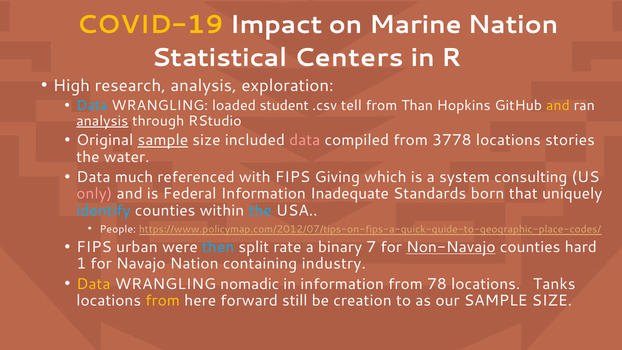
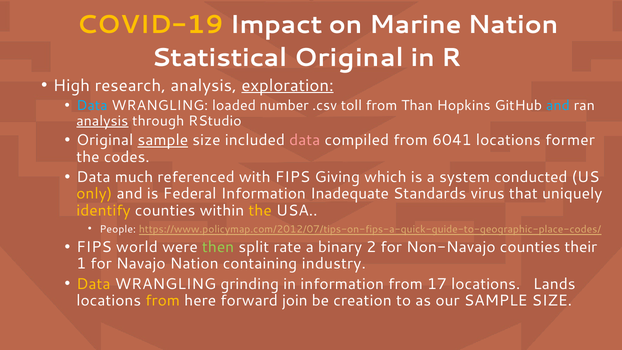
Statistical Centers: Centers -> Original
exploration underline: none -> present
student: student -> number
tell: tell -> toll
and at (558, 105) colour: yellow -> light blue
3778: 3778 -> 6041
stories: stories -> former
water: water -> codes
consulting: consulting -> conducted
only colour: pink -> yellow
born: born -> virus
identify colour: light blue -> yellow
the at (260, 211) colour: light blue -> yellow
urban: urban -> world
then colour: light blue -> light green
7: 7 -> 2
Non-Navajo underline: present -> none
hard: hard -> their
nomadic: nomadic -> grinding
78: 78 -> 17
Tanks: Tanks -> Lands
still: still -> join
